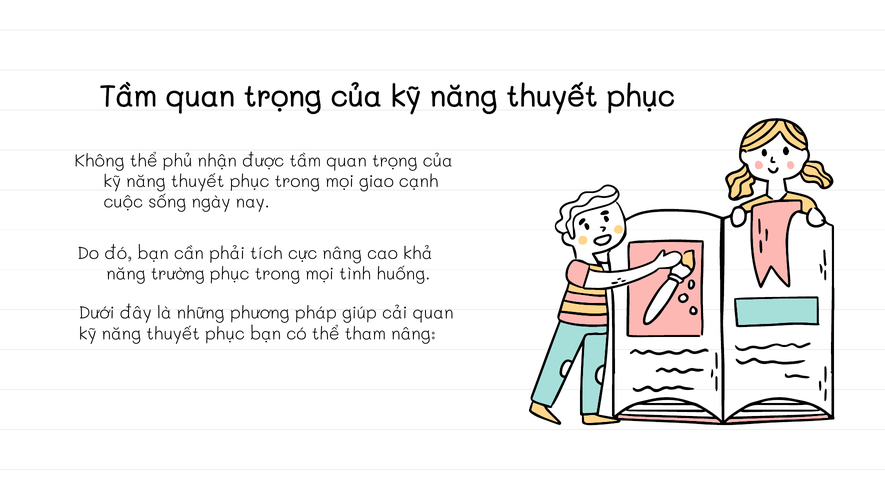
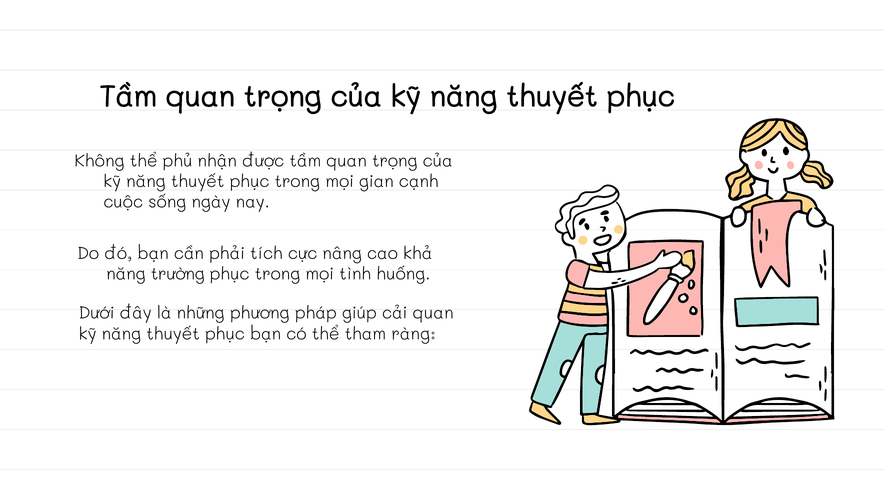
giao: giao -> gian
tham nâng: nâng -> ràng
